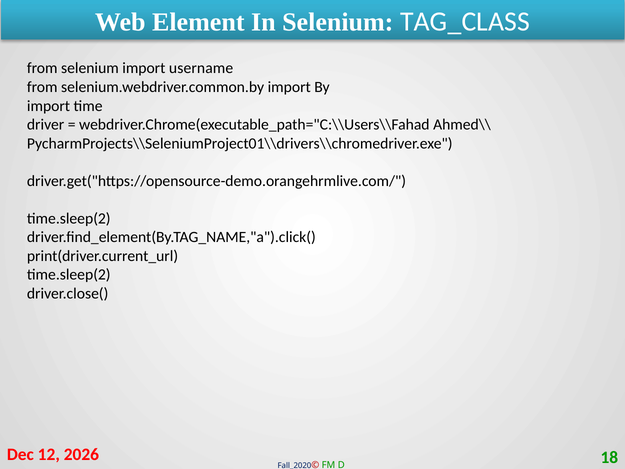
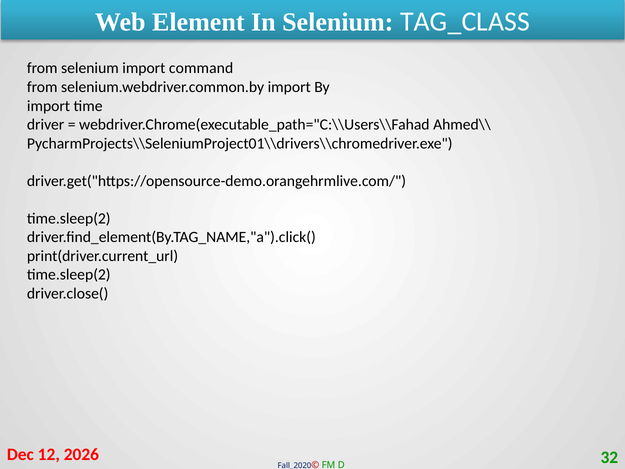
username: username -> command
18: 18 -> 32
